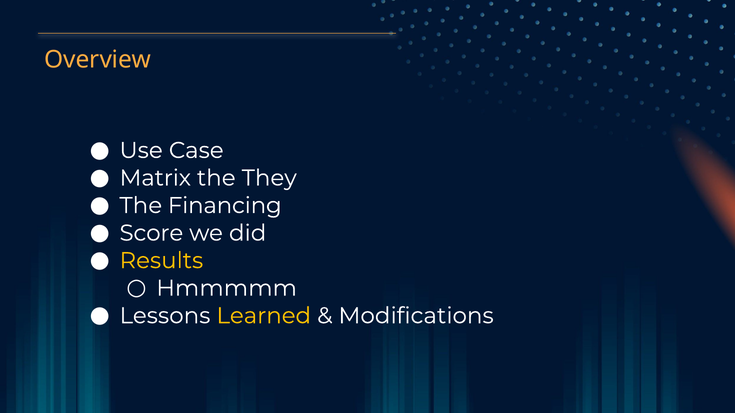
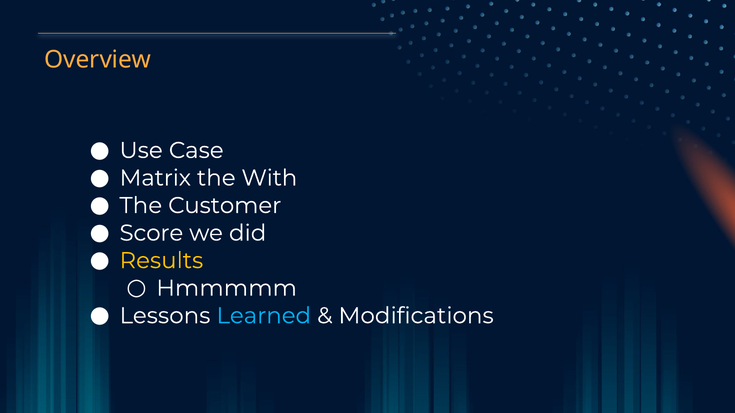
They: They -> With
Financing: Financing -> Customer
Learned colour: yellow -> light blue
